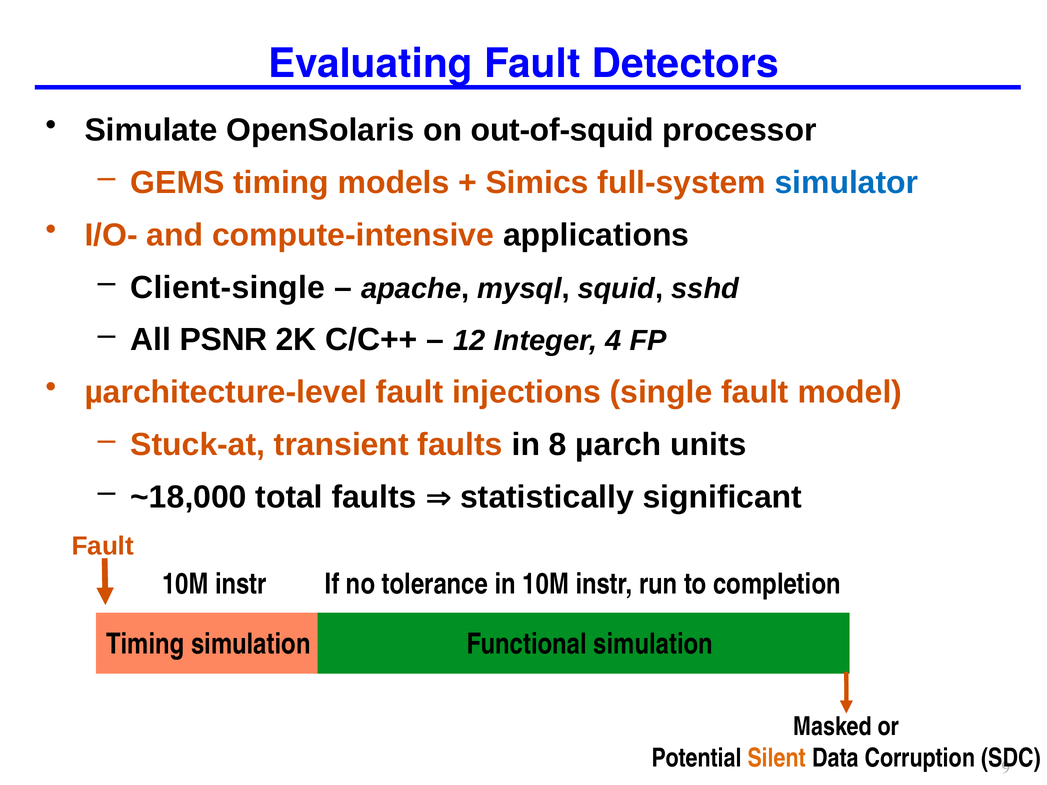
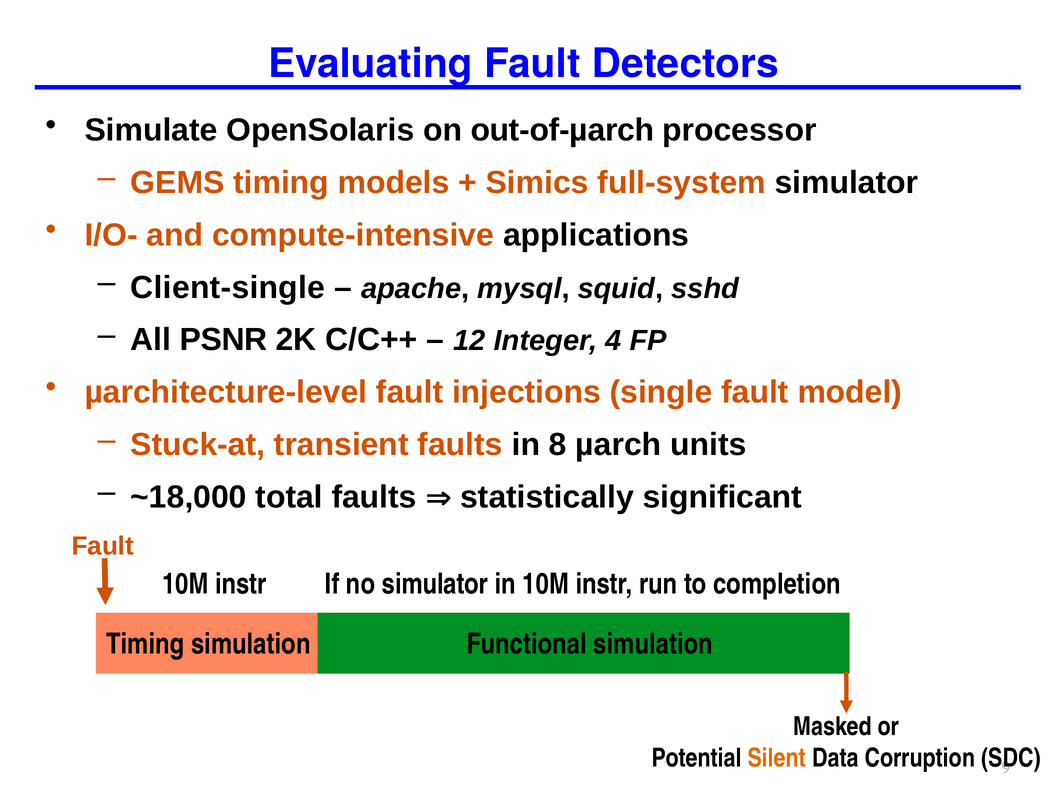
out-of-squid: out-of-squid -> out-of-µarch
simulator at (846, 183) colour: blue -> black
no tolerance: tolerance -> simulator
